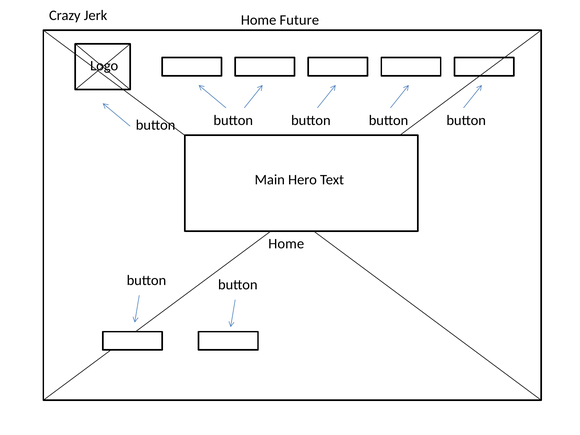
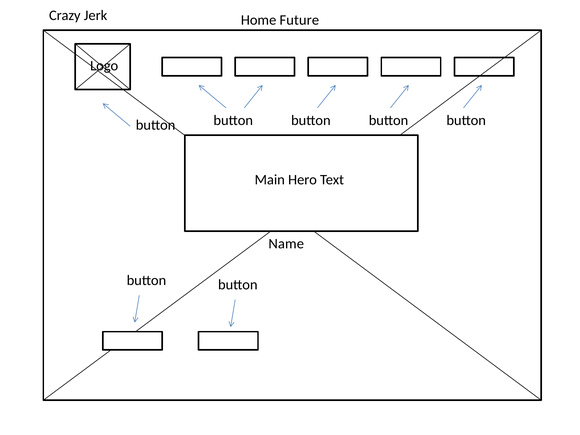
Home at (286, 244): Home -> Name
